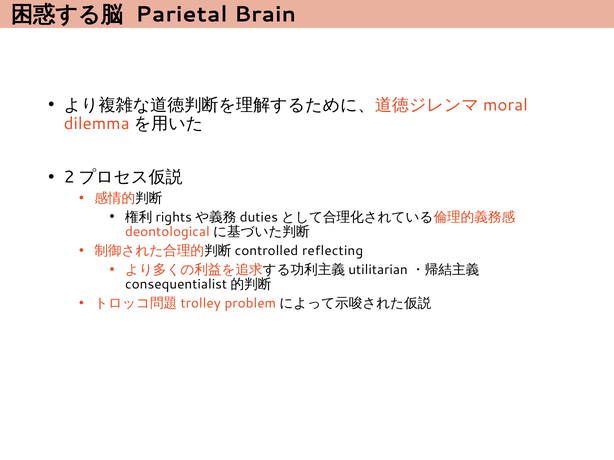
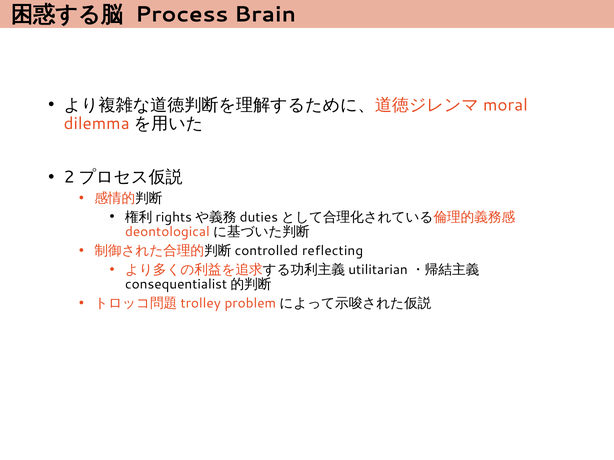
Parietal: Parietal -> Process
